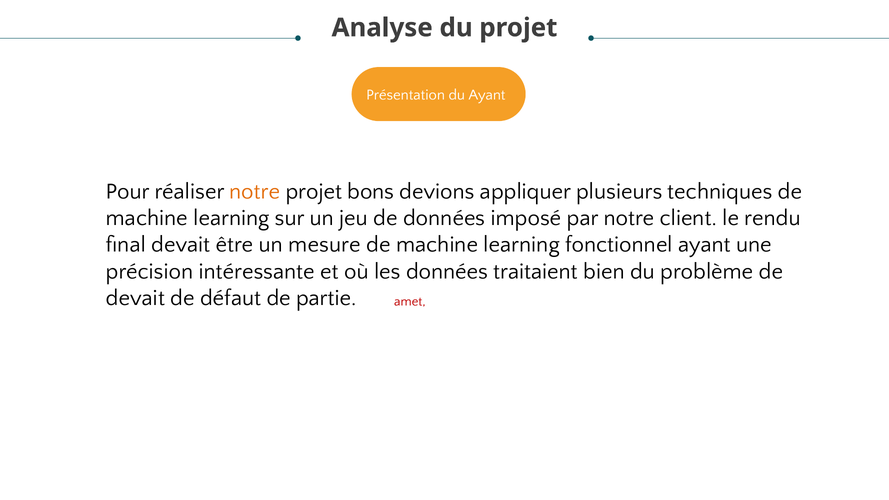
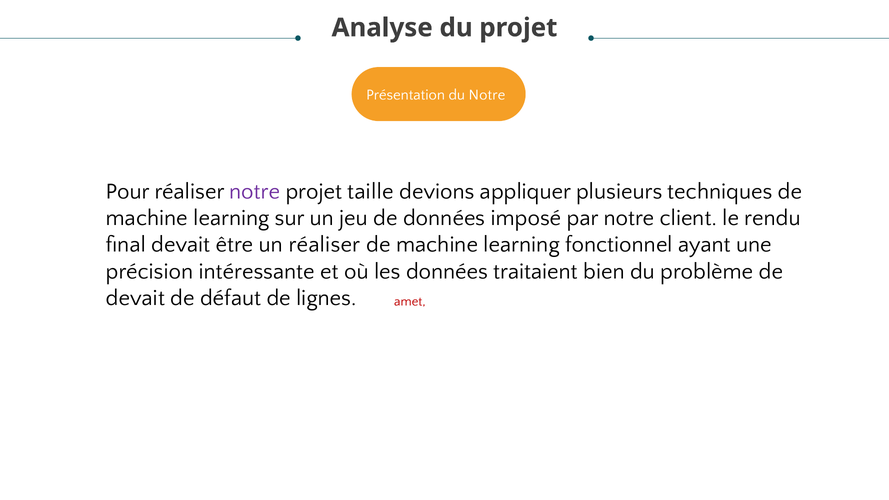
du Ayant: Ayant -> Notre
notre at (255, 191) colour: orange -> purple
bons: bons -> taille
un mesure: mesure -> réaliser
de partie: partie -> lignes
